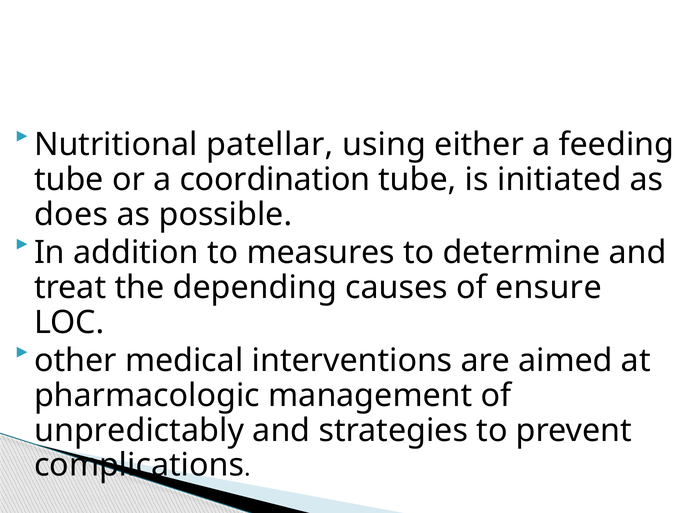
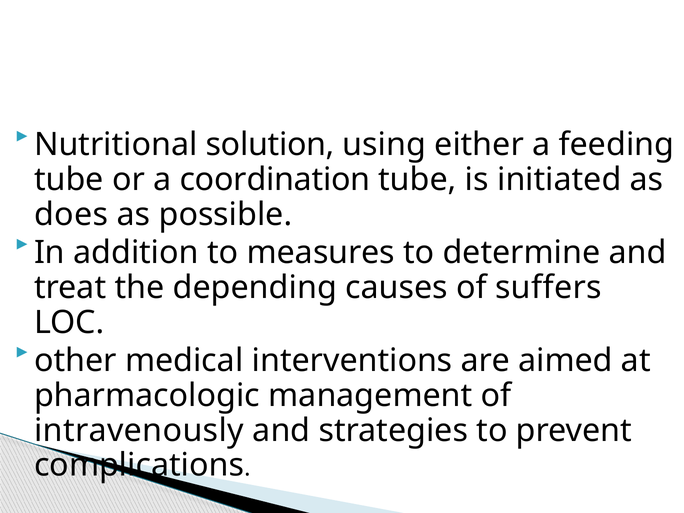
patellar: patellar -> solution
ensure: ensure -> suffers
unpredictably: unpredictably -> intravenously
